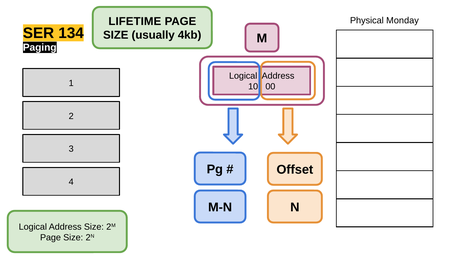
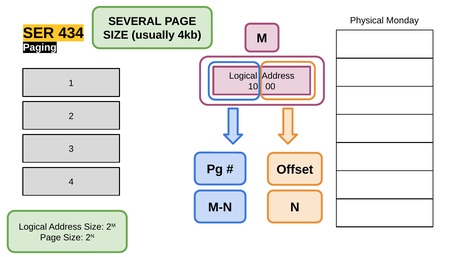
LIFETIME: LIFETIME -> SEVERAL
134: 134 -> 434
